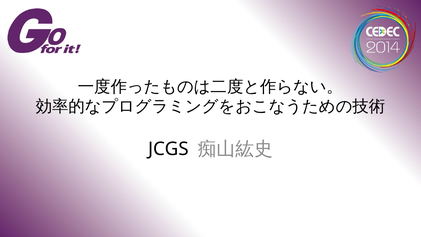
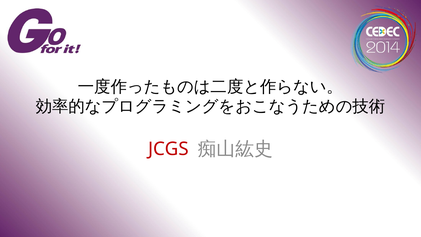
JCGS colour: black -> red
